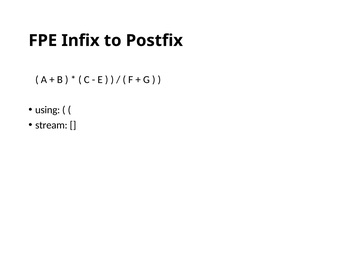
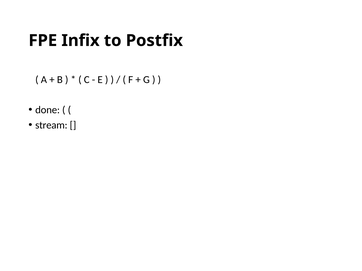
using: using -> done
